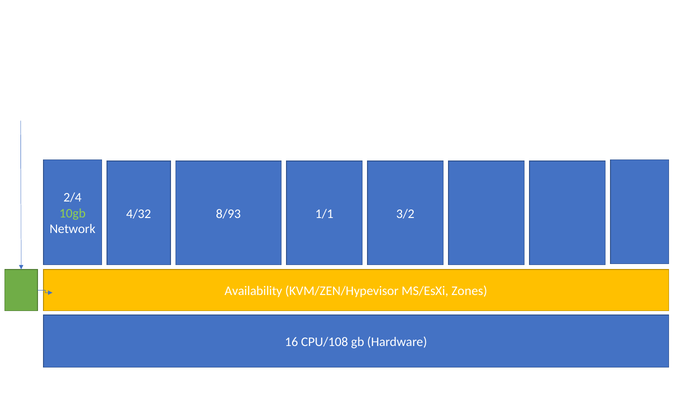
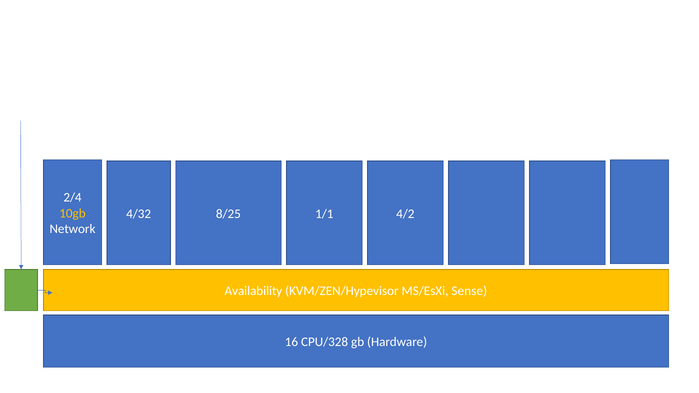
10gb colour: light green -> yellow
8/93: 8/93 -> 8/25
3/2: 3/2 -> 4/2
Zones: Zones -> Sense
CPU/108: CPU/108 -> CPU/328
